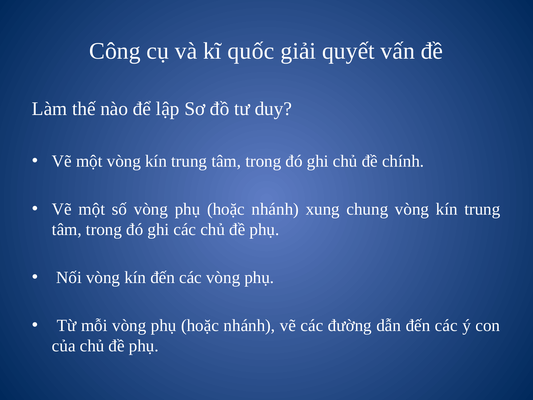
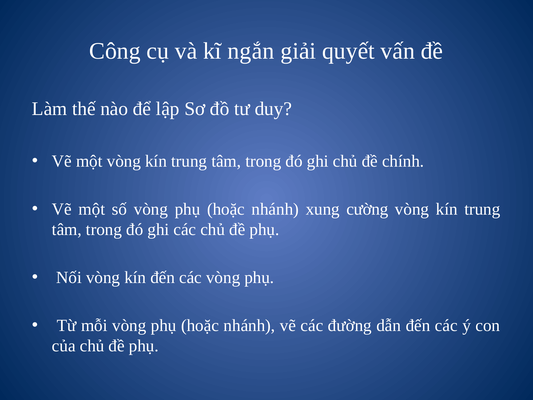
quốc: quốc -> ngắn
chung: chung -> cường
